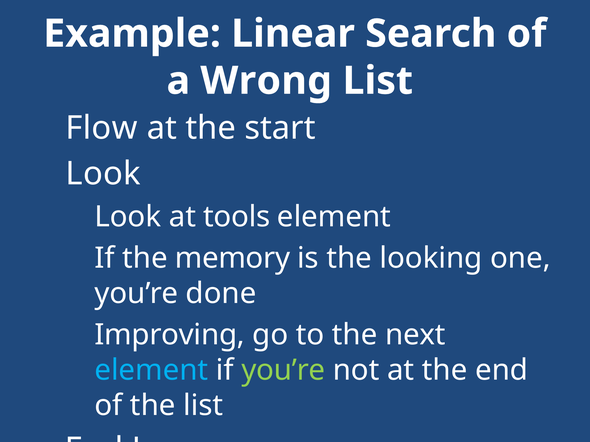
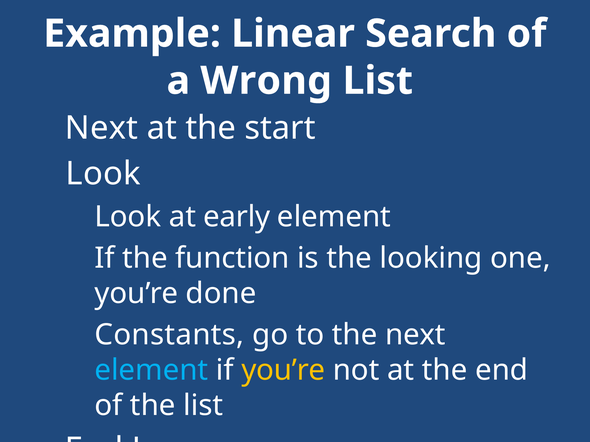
Flow at (101, 128): Flow -> Next
tools: tools -> early
memory: memory -> function
Improving: Improving -> Constants
you’re at (283, 370) colour: light green -> yellow
